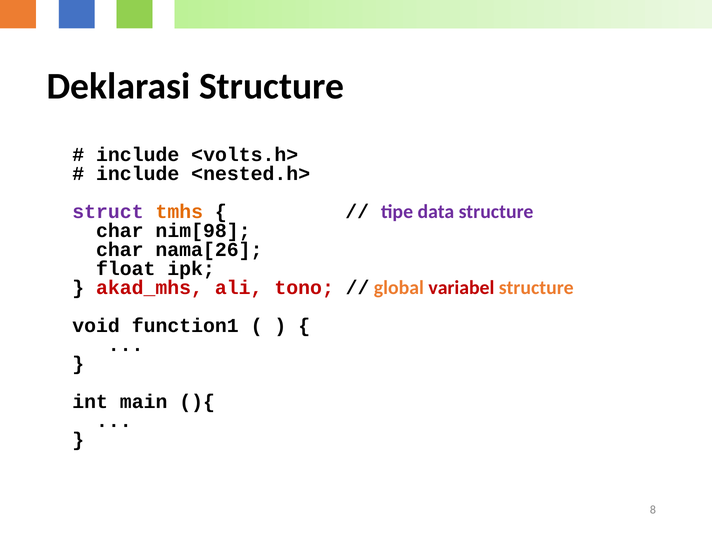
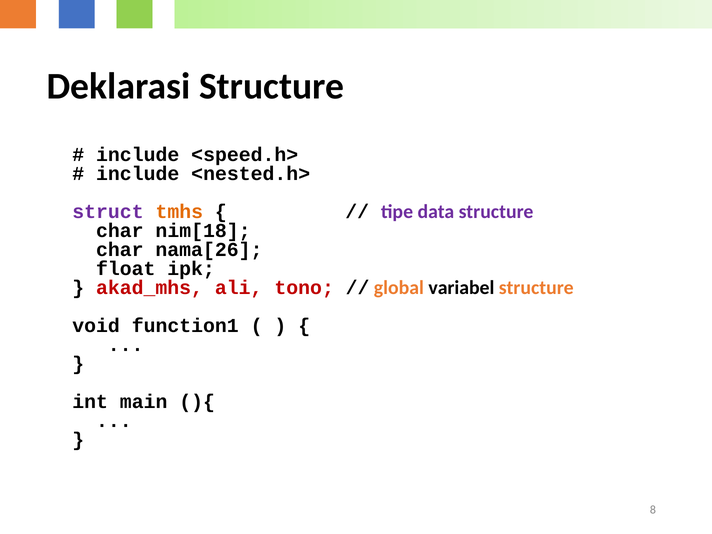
<volts.h>: <volts.h> -> <speed.h>
nim[98: nim[98 -> nim[18
variabel colour: red -> black
